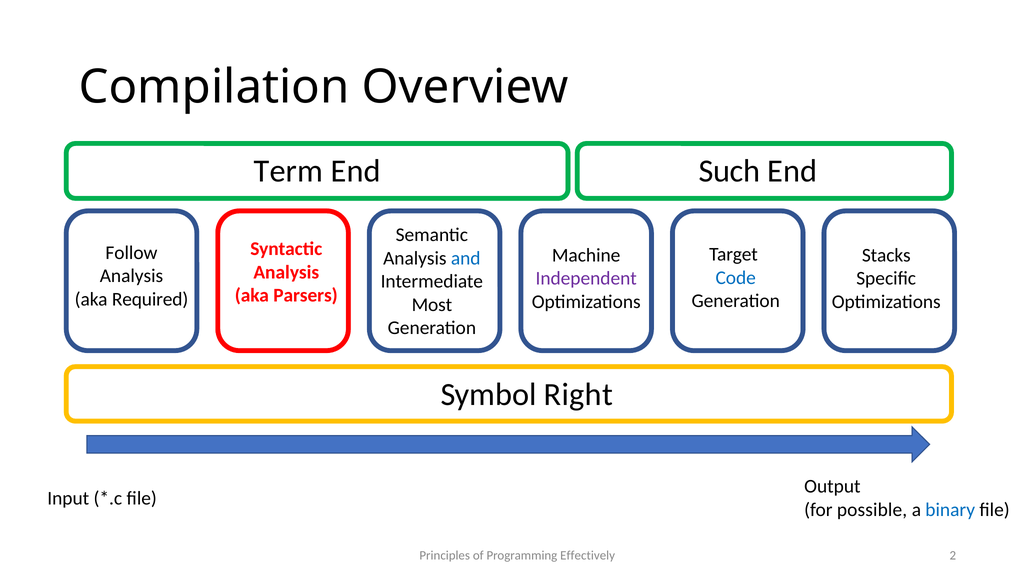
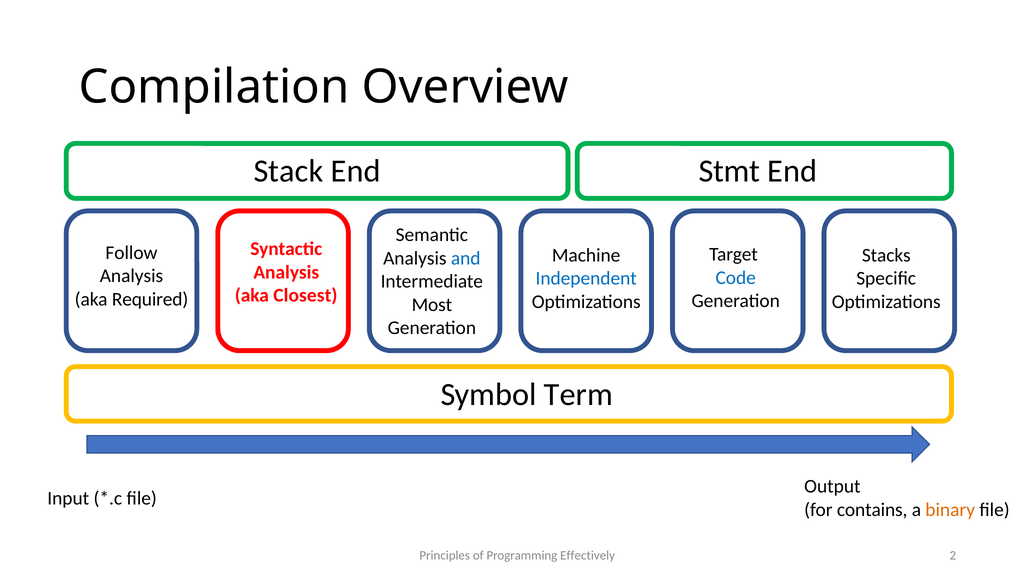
Term: Term -> Stack
Such: Such -> Stmt
Independent colour: purple -> blue
Parsers: Parsers -> Closest
Right: Right -> Term
possible: possible -> contains
binary colour: blue -> orange
